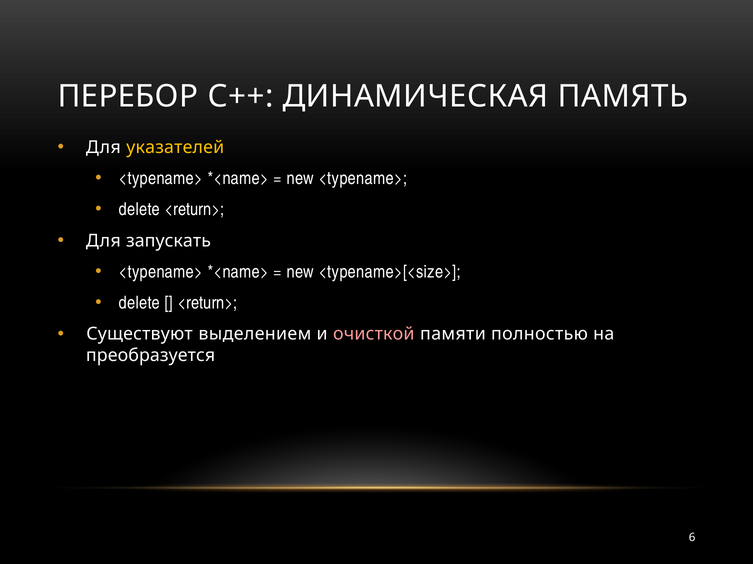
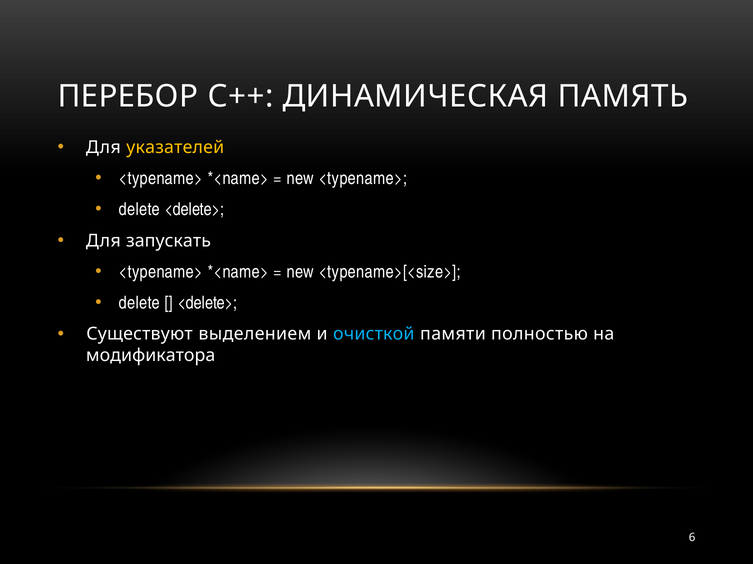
delete <return>: <return> -> <delete>
<return> at (207, 303): <return> -> <delete>
очисткой colour: pink -> light blue
преобразуется: преобразуется -> модификатора
